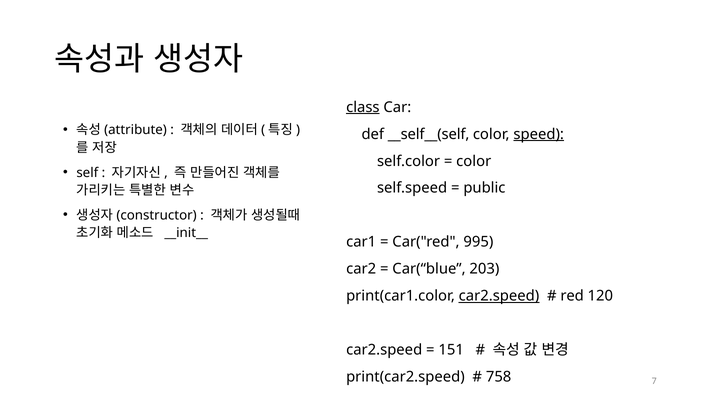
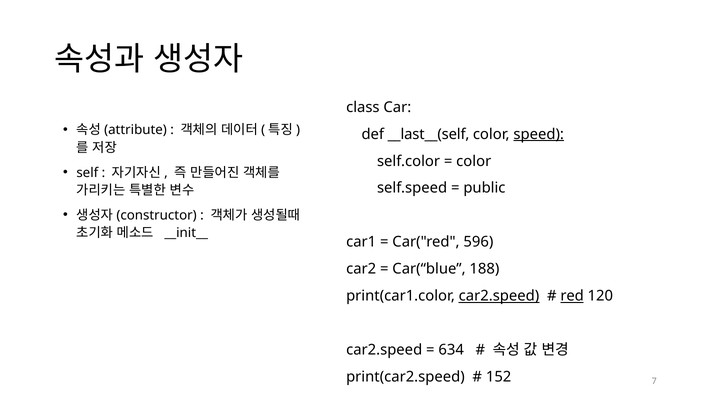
class underline: present -> none
__self__(self: __self__(self -> __last__(self
995: 995 -> 596
203: 203 -> 188
red underline: none -> present
151: 151 -> 634
758: 758 -> 152
